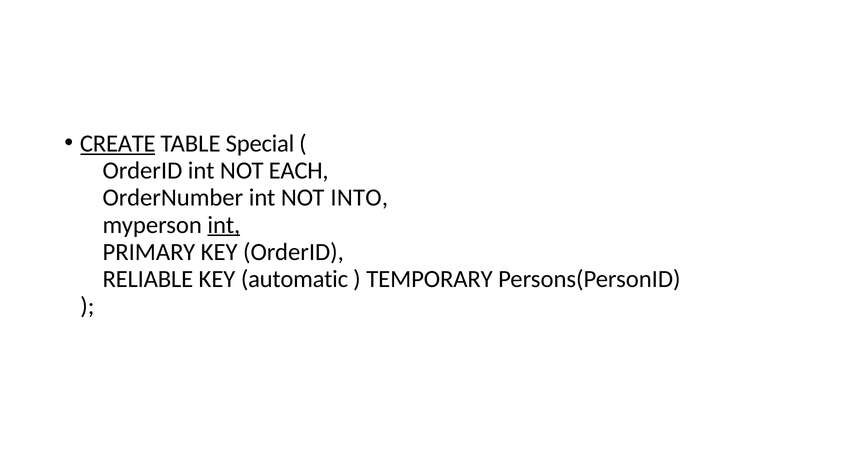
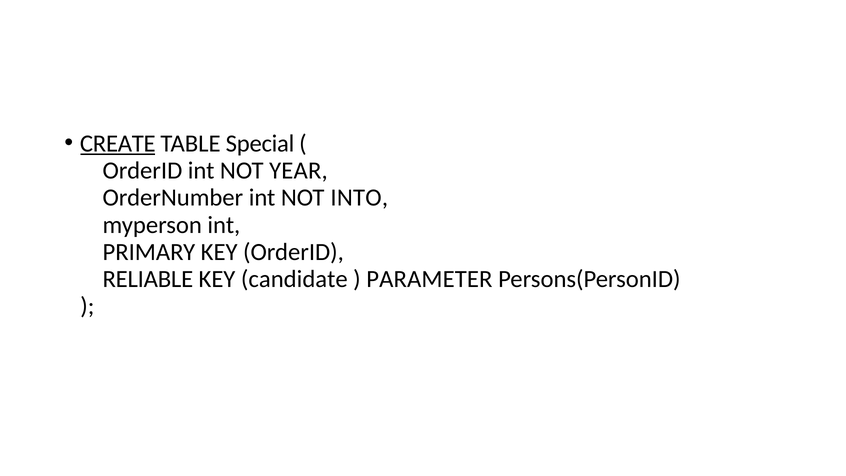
EACH: EACH -> YEAR
int at (224, 225) underline: present -> none
automatic: automatic -> candidate
TEMPORARY: TEMPORARY -> PARAMETER
